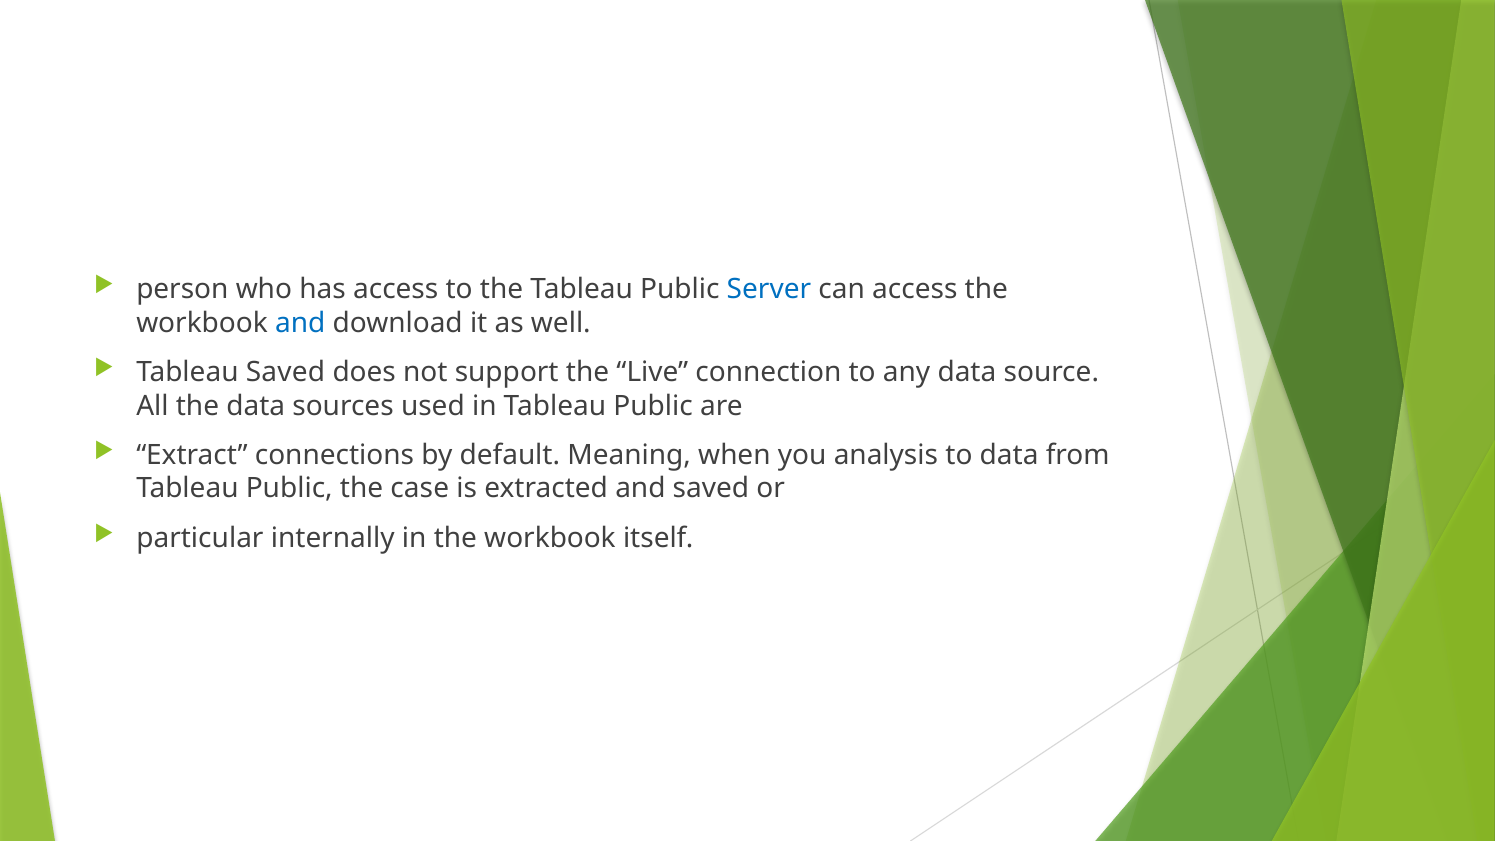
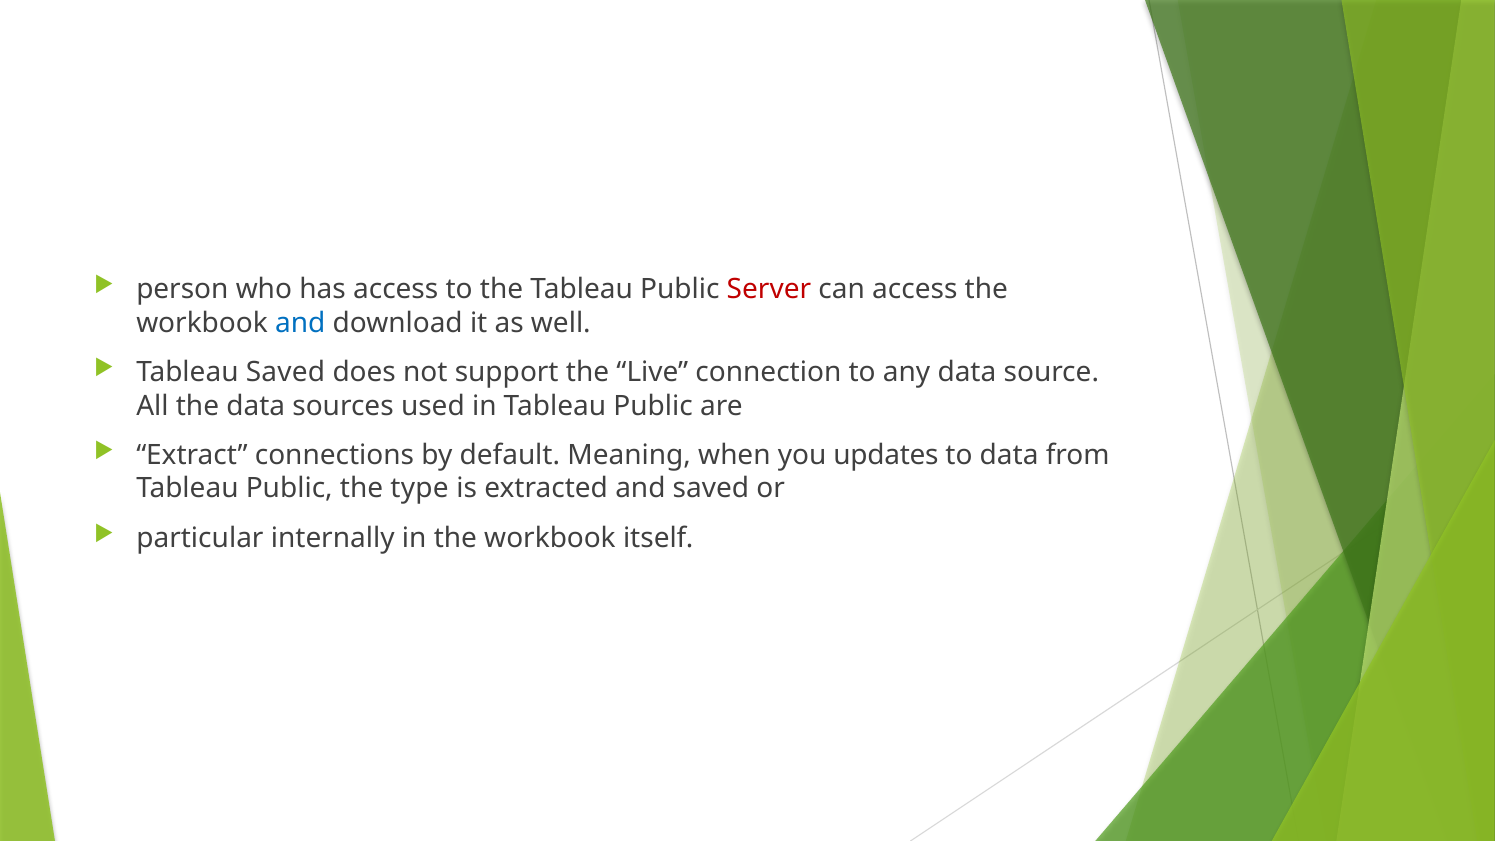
Server colour: blue -> red
analysis: analysis -> updates
case: case -> type
